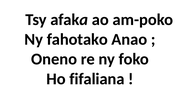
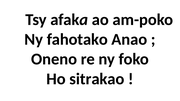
fifaliana: fifaliana -> sitrakao
